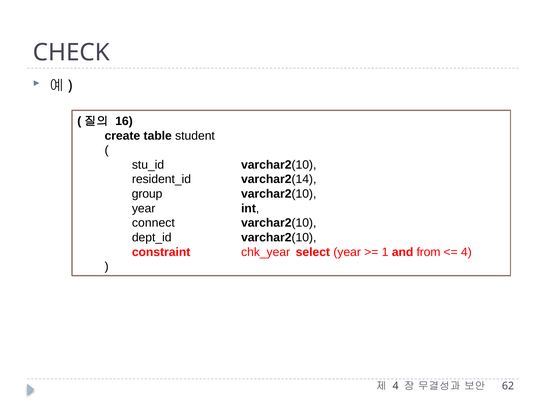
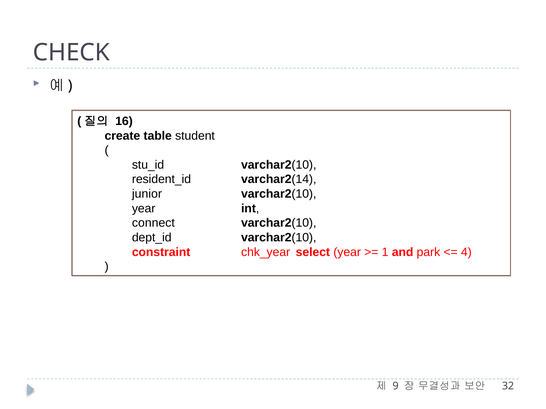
group: group -> junior
from: from -> park
4 at (396, 387): 4 -> 9
62: 62 -> 32
